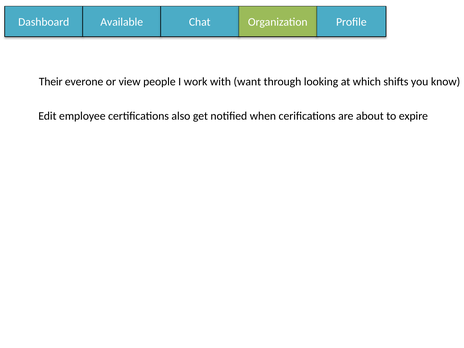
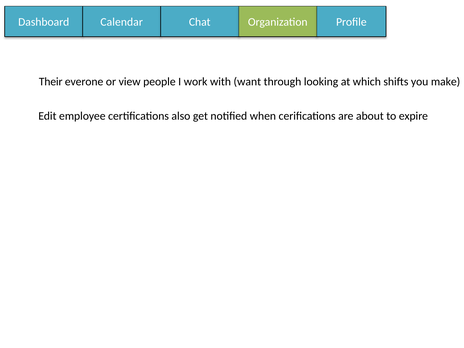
Available: Available -> Calendar
know: know -> make
